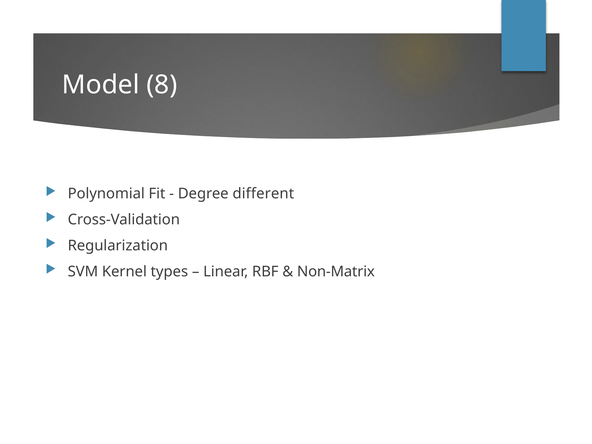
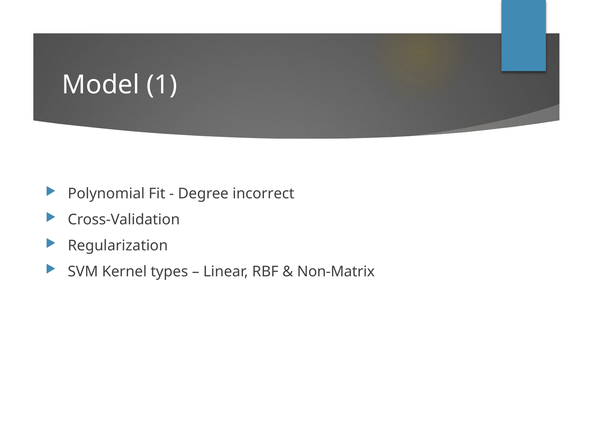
8: 8 -> 1
different: different -> incorrect
